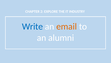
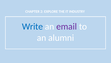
email colour: orange -> purple
